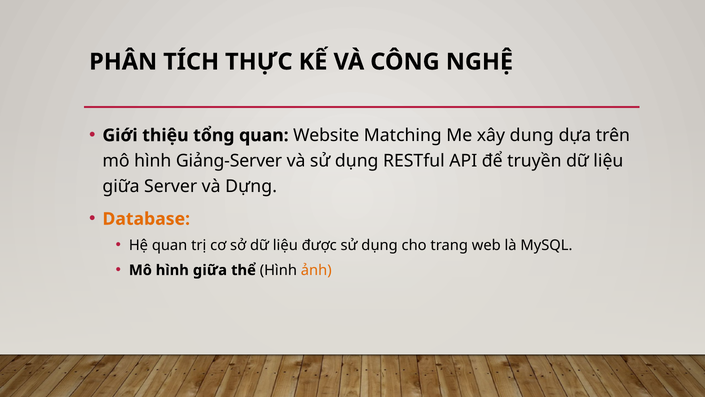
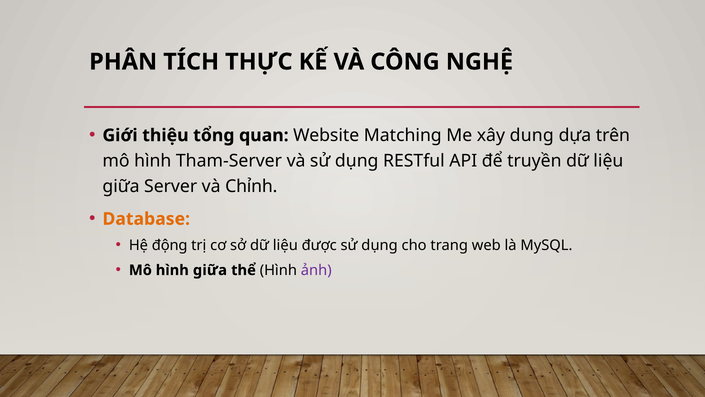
Giảng-Server: Giảng-Server -> Tham-Server
Dựng: Dựng -> Chỉnh
quan: quan -> động
ảnh colour: orange -> purple
